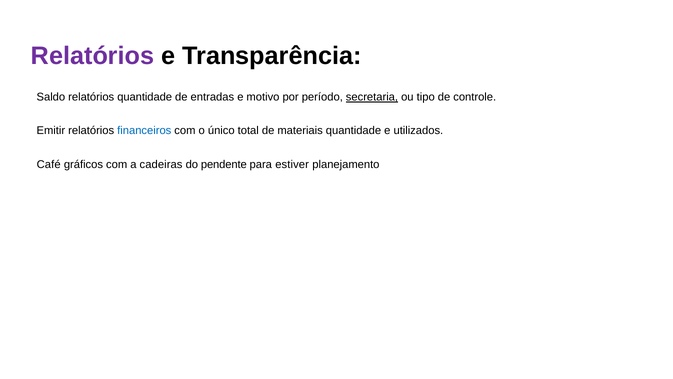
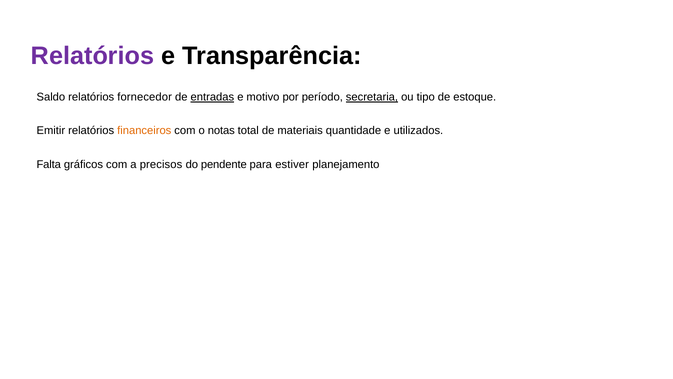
relatórios quantidade: quantidade -> fornecedor
entradas underline: none -> present
controle: controle -> estoque
financeiros colour: blue -> orange
único: único -> notas
Café: Café -> Falta
cadeiras: cadeiras -> precisos
